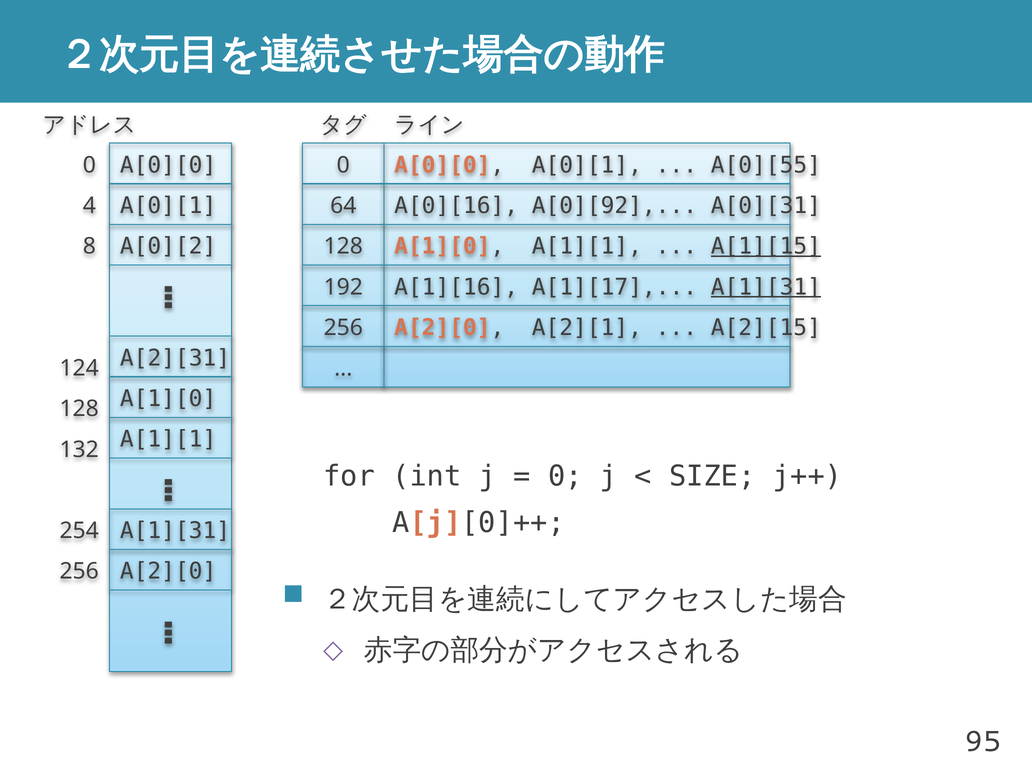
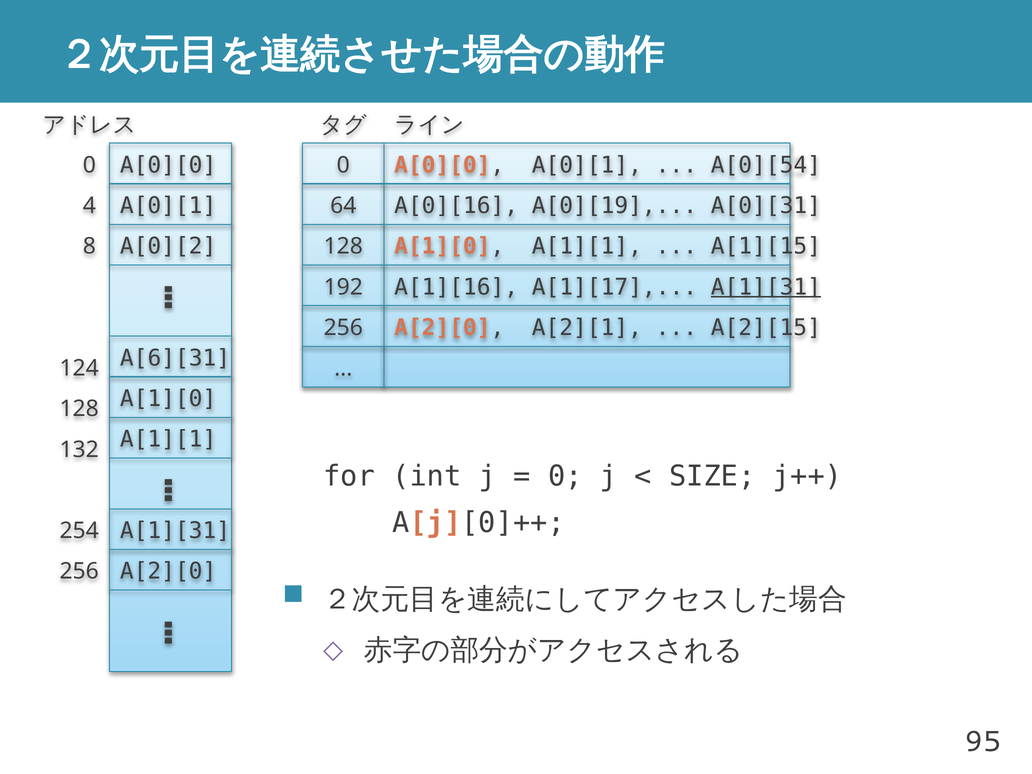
A[0][55: A[0][55 -> A[0][54
A[0][92: A[0][92 -> A[0][19
A[1][15 underline: present -> none
A[2][31: A[2][31 -> A[6][31
